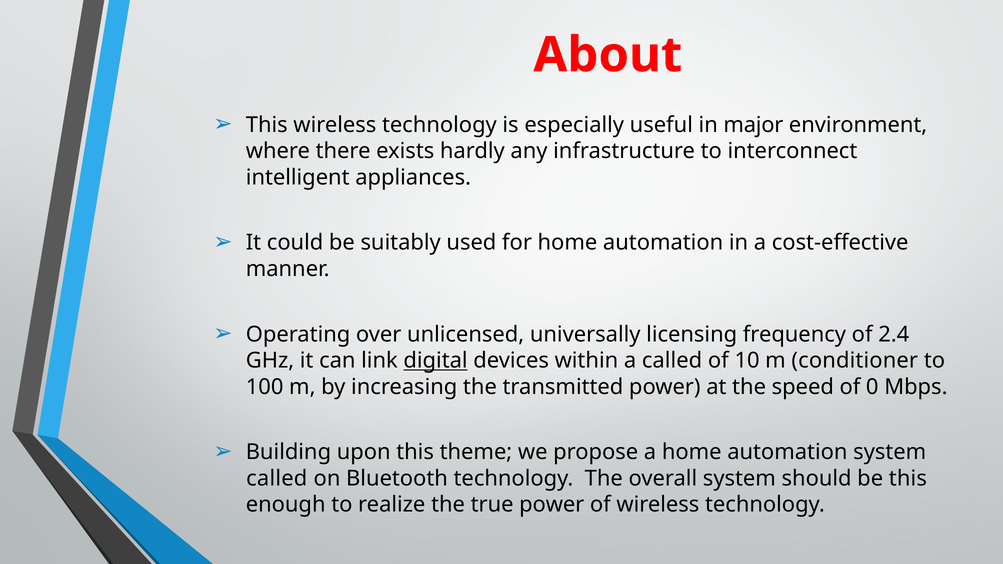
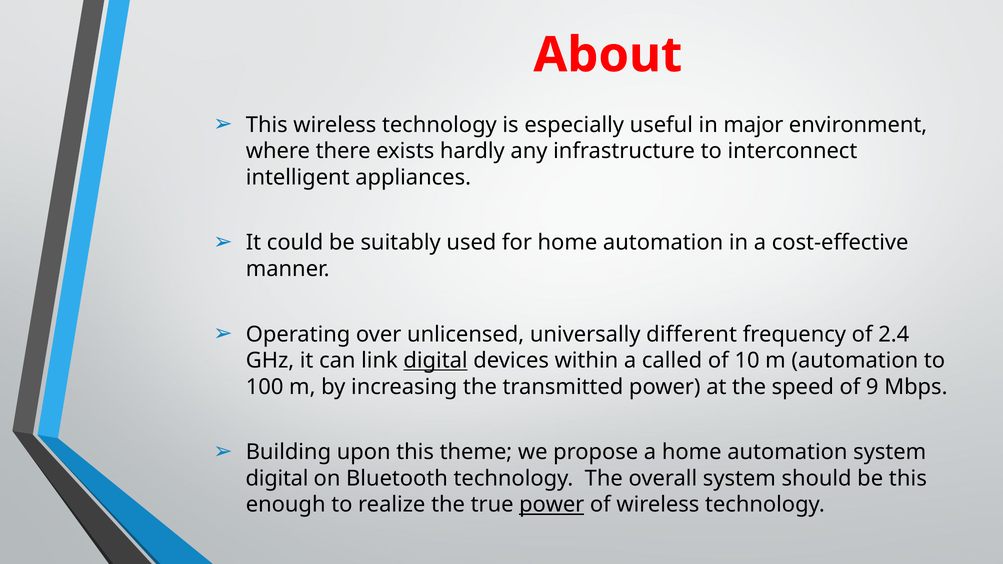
licensing: licensing -> different
m conditioner: conditioner -> automation
0: 0 -> 9
called at (277, 479): called -> digital
power at (552, 505) underline: none -> present
